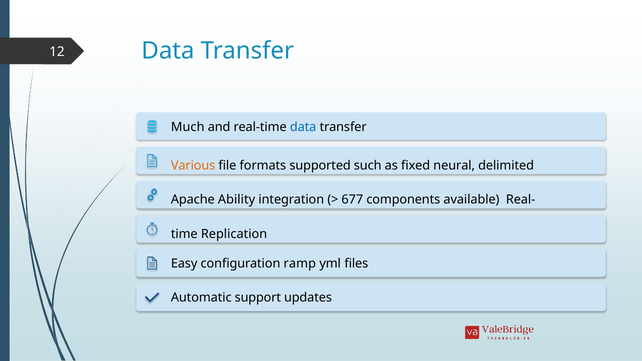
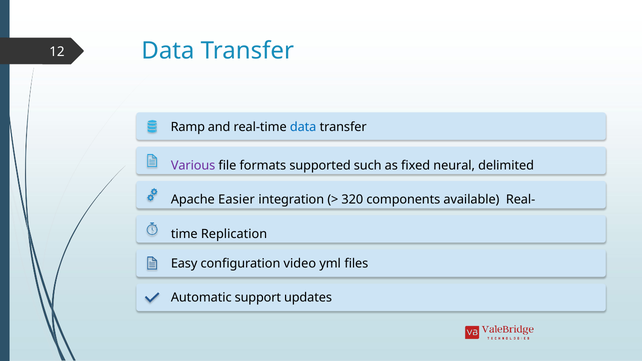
Much: Much -> Ramp
Various colour: orange -> purple
Ability: Ability -> Easier
677: 677 -> 320
ramp: ramp -> video
